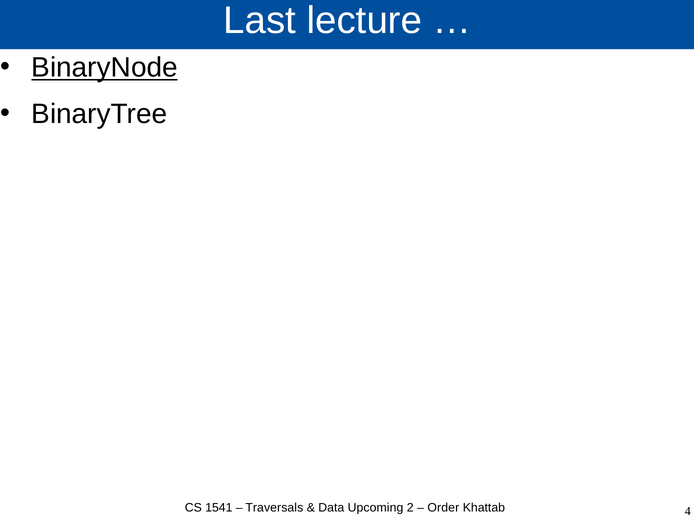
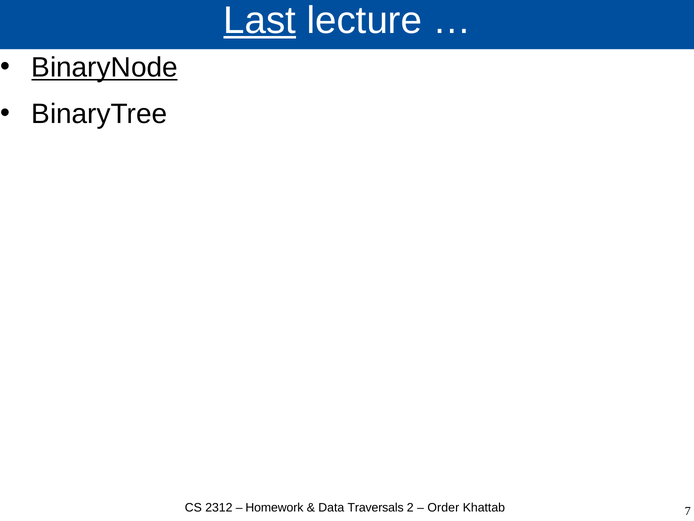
Last underline: none -> present
1541: 1541 -> 2312
Traversals: Traversals -> Homework
Upcoming: Upcoming -> Traversals
4: 4 -> 7
